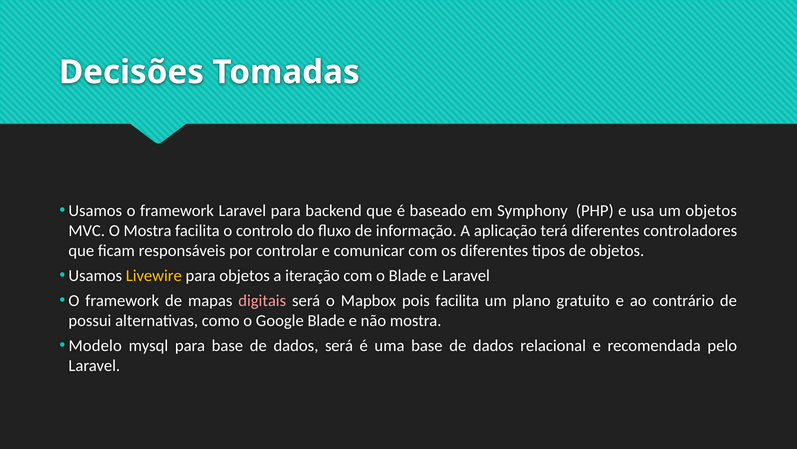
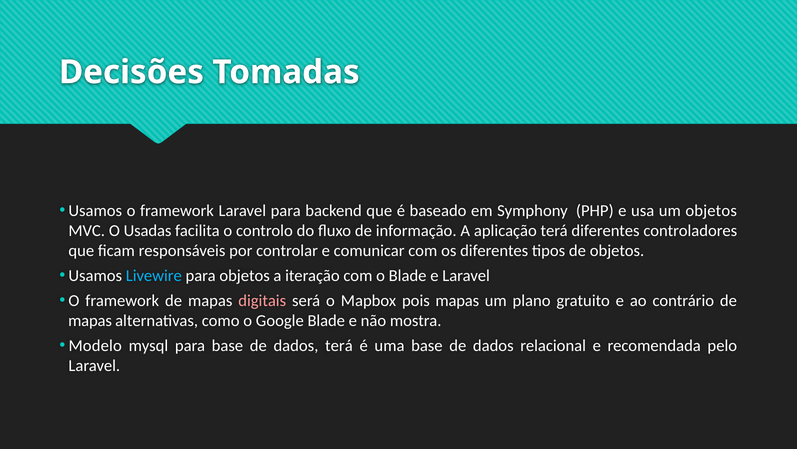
O Mostra: Mostra -> Usadas
Livewire colour: yellow -> light blue
pois facilita: facilita -> mapas
possui at (90, 320): possui -> mapas
dados será: será -> terá
